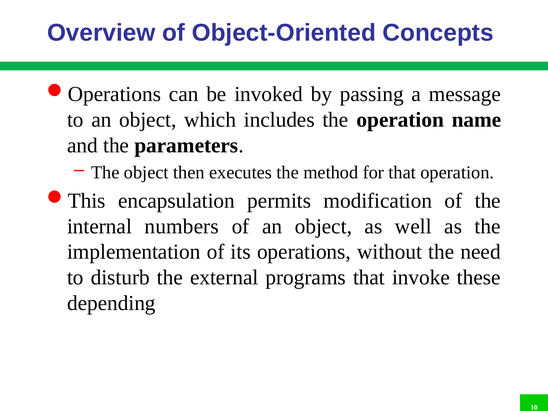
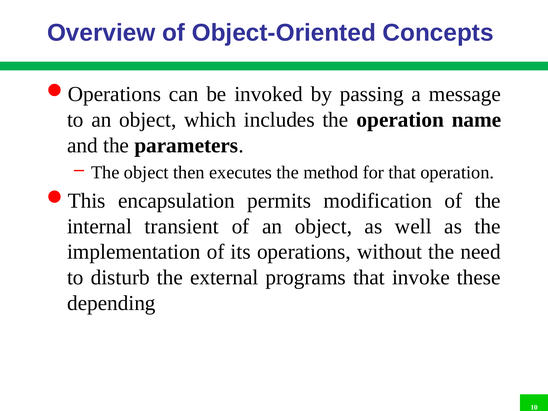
numbers: numbers -> transient
